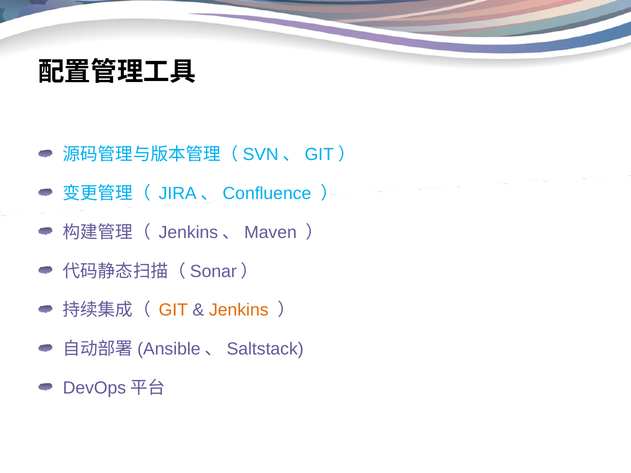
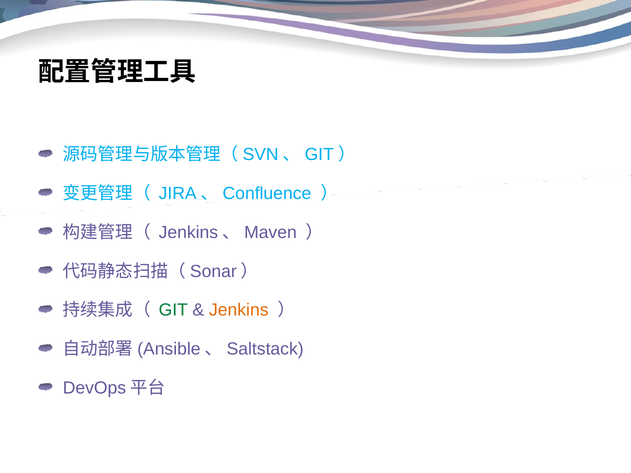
GIT colour: orange -> green
